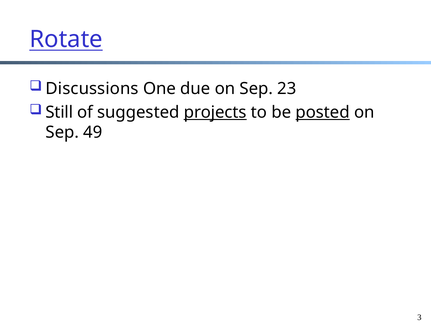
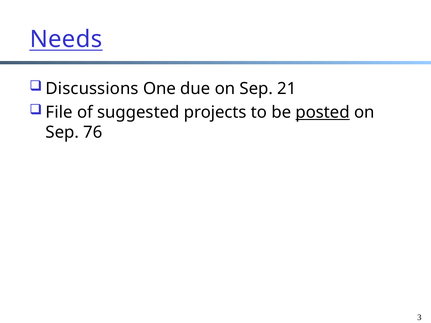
Rotate: Rotate -> Needs
23: 23 -> 21
Still: Still -> File
projects underline: present -> none
49: 49 -> 76
